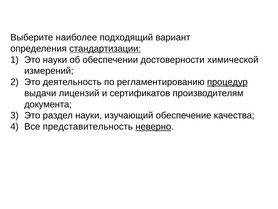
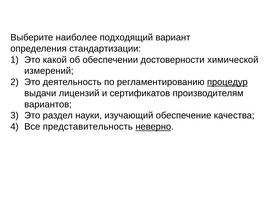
стандартизации underline: present -> none
Это науки: науки -> какой
документа: документа -> вариантов
